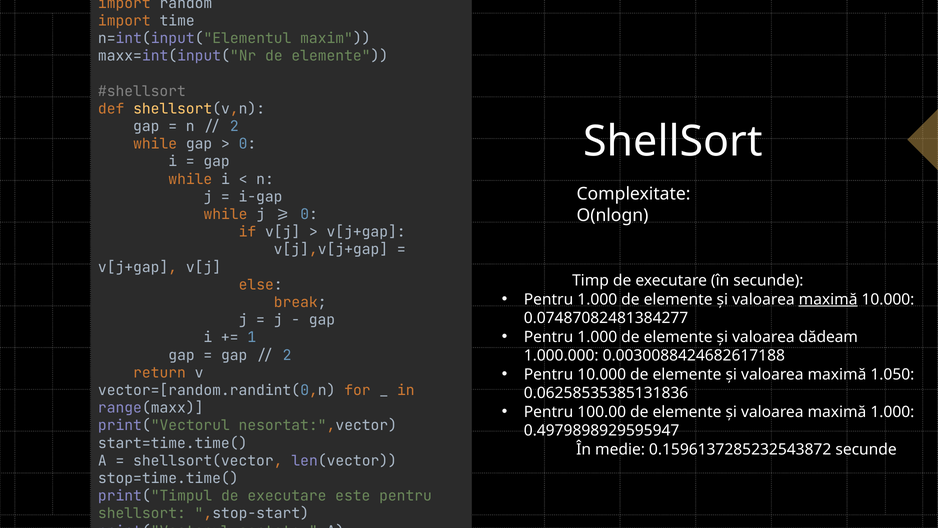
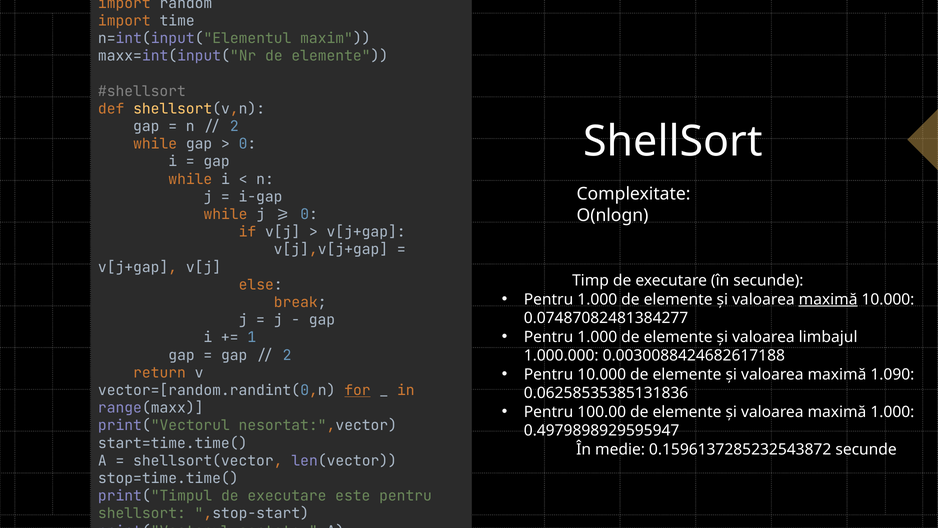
dădeam: dădeam -> limbajul
1.050: 1.050 -> 1.090
for underline: none -> present
